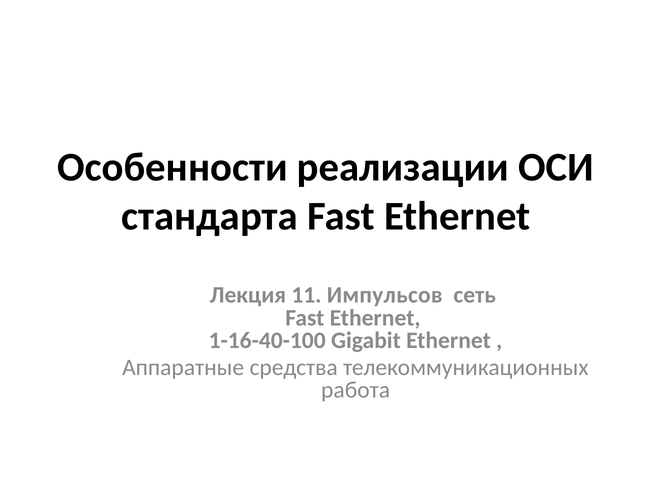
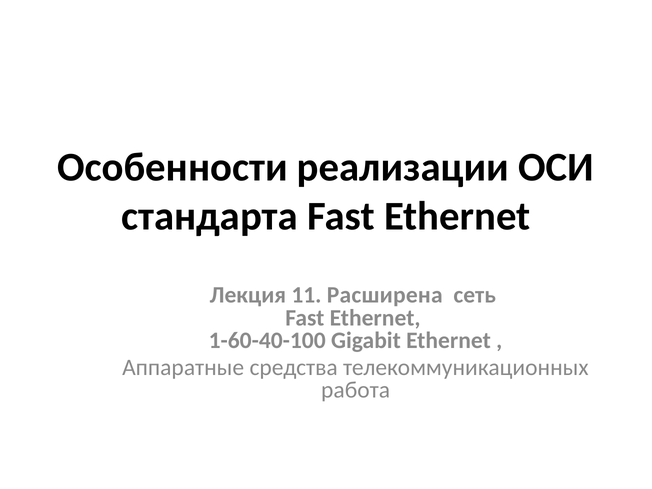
Импульсов: Импульсов -> Расширена
1-16-40-100: 1-16-40-100 -> 1-60-40-100
